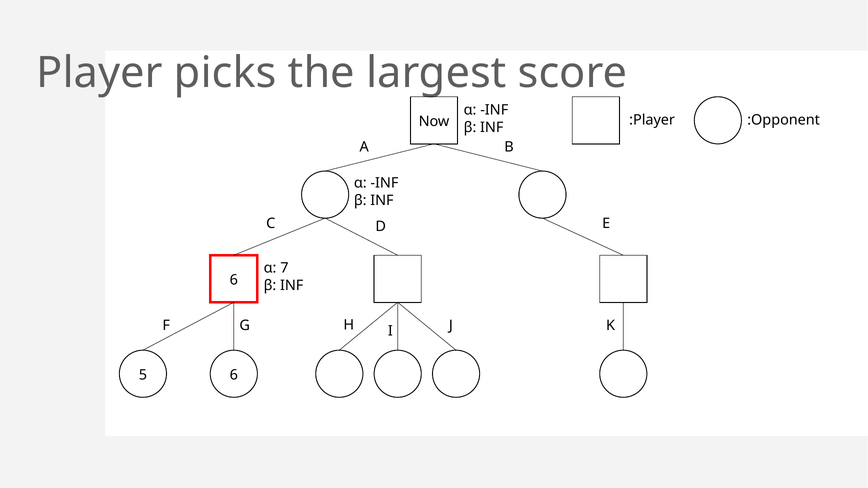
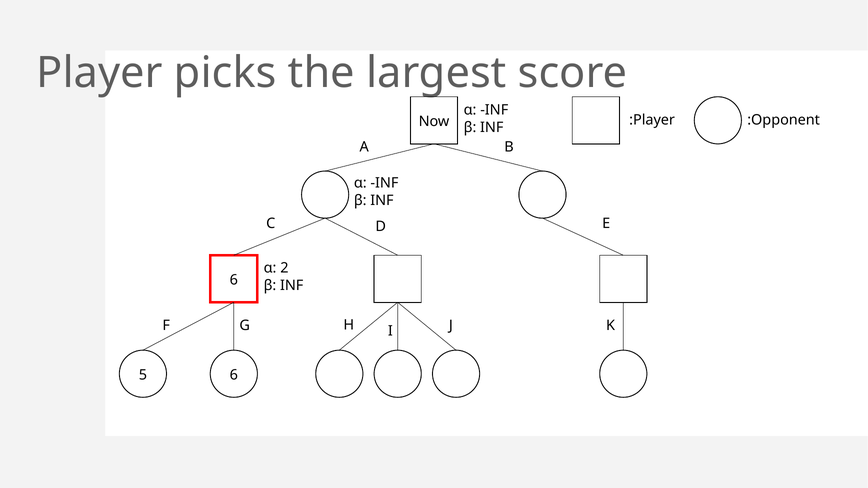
7: 7 -> 2
